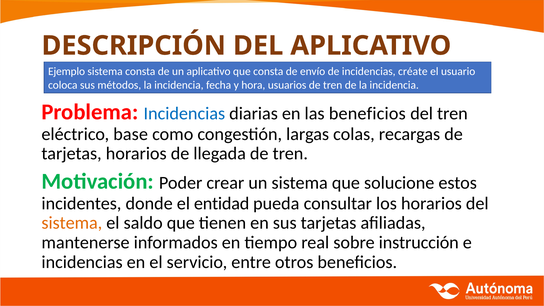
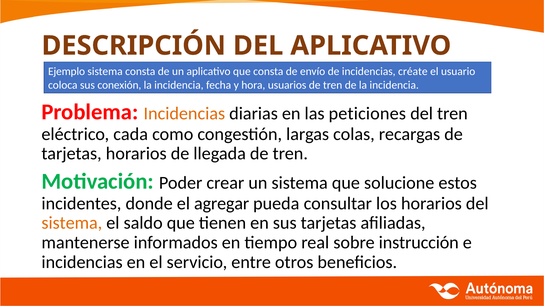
métodos: métodos -> conexión
Incidencias at (184, 113) colour: blue -> orange
las beneficios: beneficios -> peticiones
base: base -> cada
entidad: entidad -> agregar
